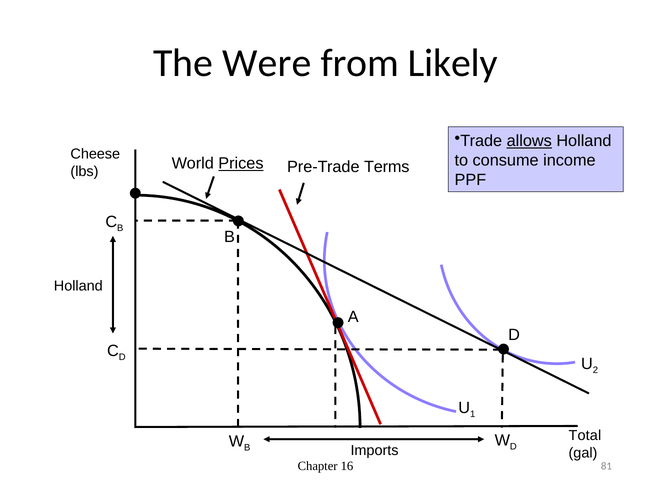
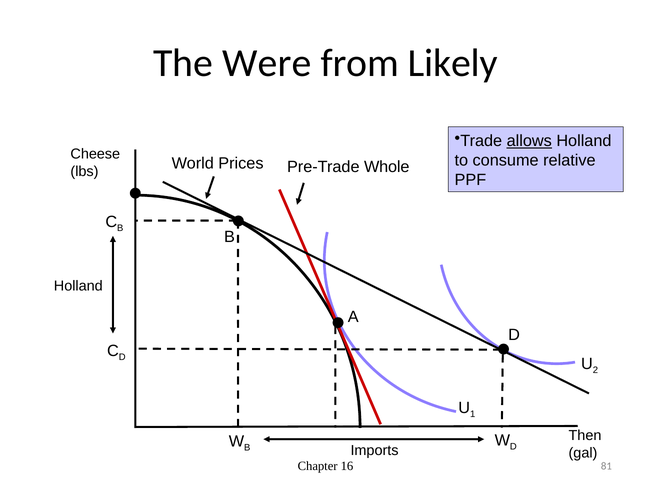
income: income -> relative
Prices underline: present -> none
Terms: Terms -> Whole
Total: Total -> Then
